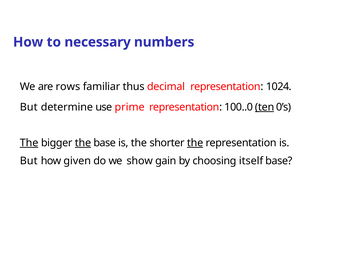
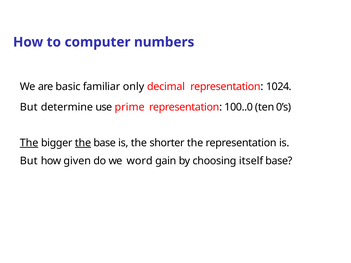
necessary: necessary -> computer
rows: rows -> basic
thus: thus -> only
ten underline: present -> none
the at (195, 143) underline: present -> none
show: show -> word
